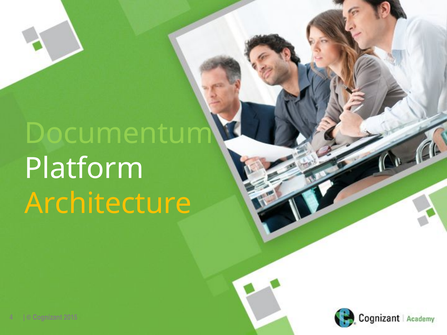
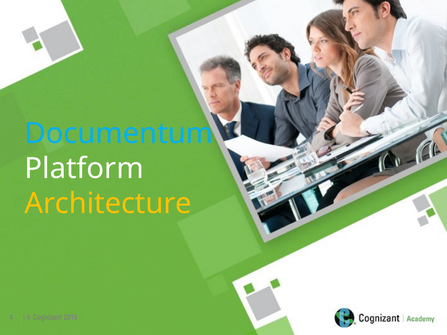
Documentum colour: light green -> light blue
